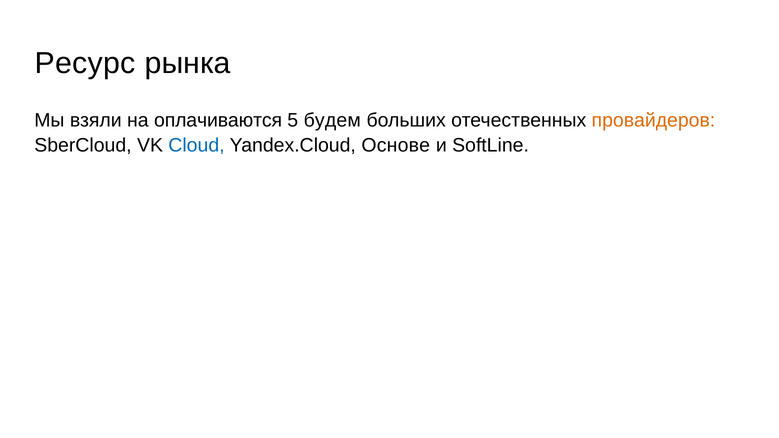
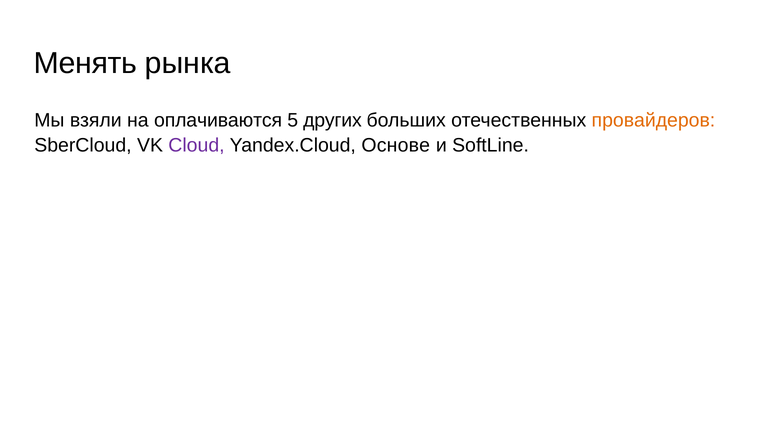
Ресурс: Ресурс -> Менять
будем: будем -> других
Cloud colour: blue -> purple
